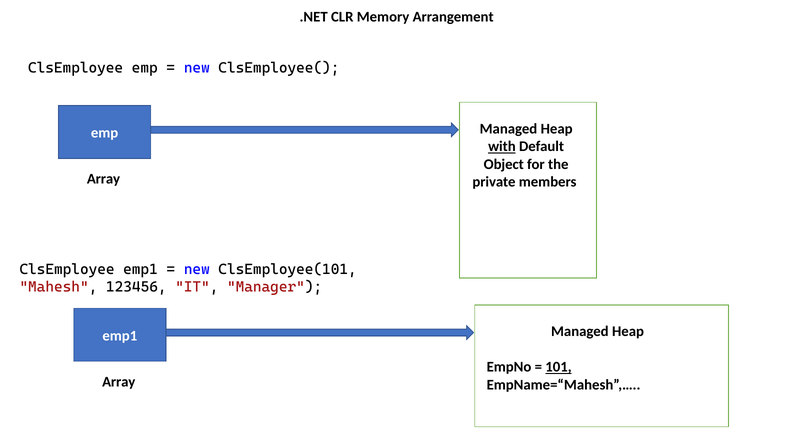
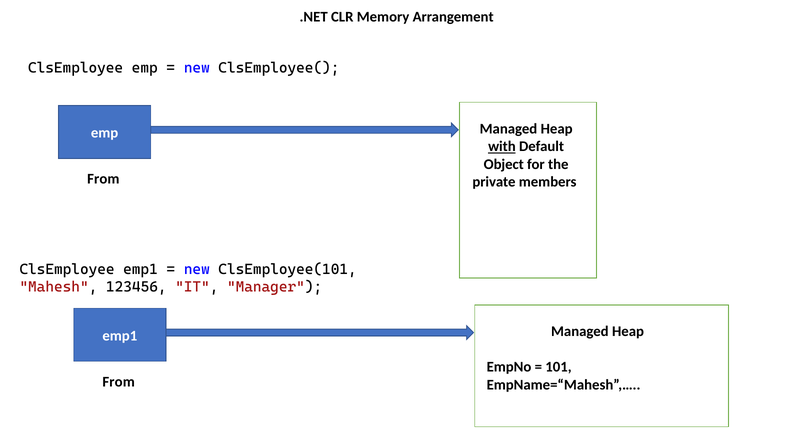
Array at (103, 179): Array -> From
101 underline: present -> none
Array at (119, 382): Array -> From
